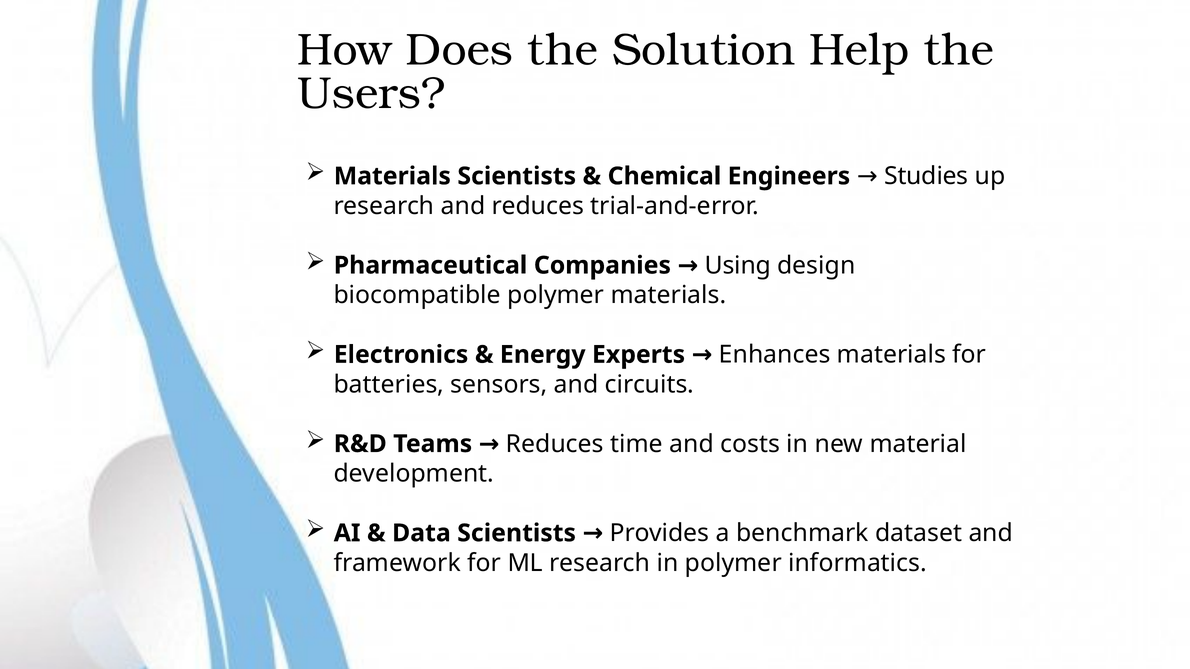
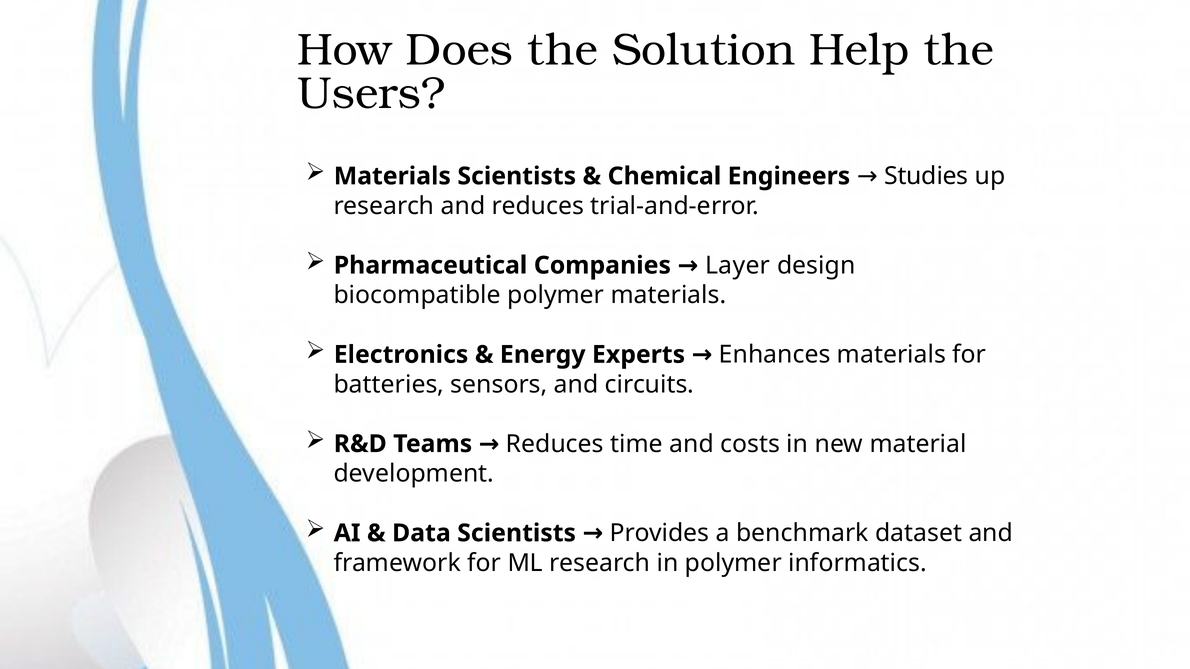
Using: Using -> Layer
